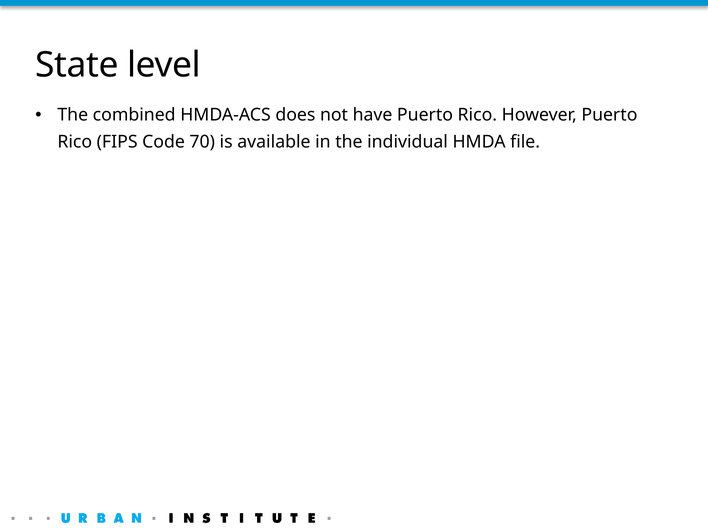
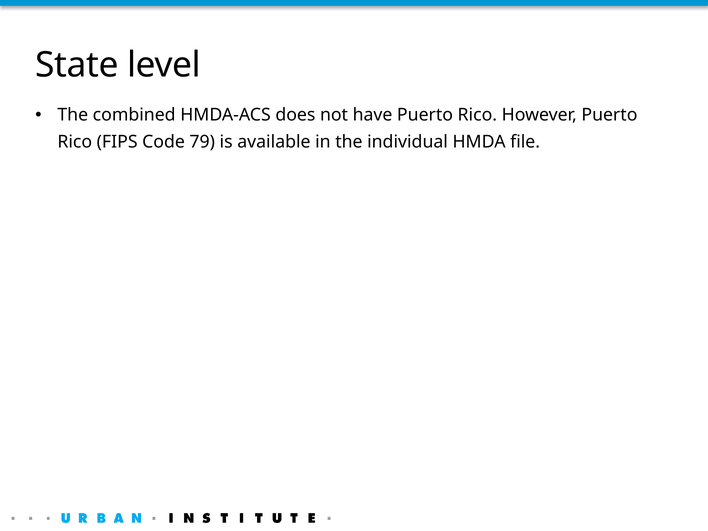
70: 70 -> 79
